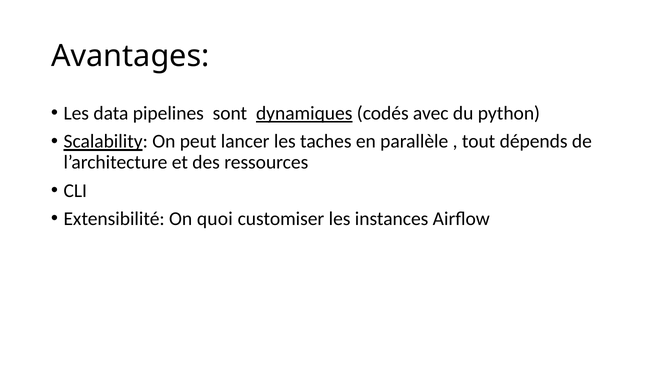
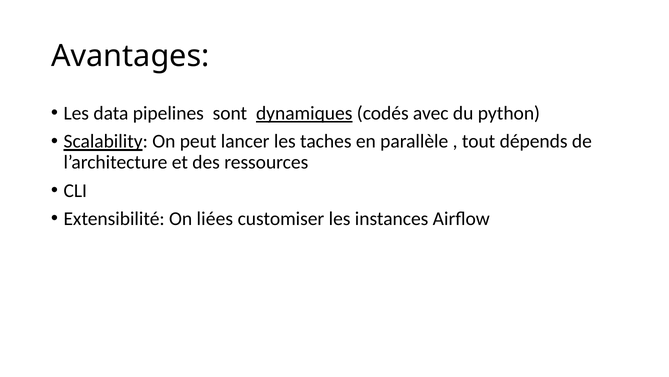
quoi: quoi -> liées
